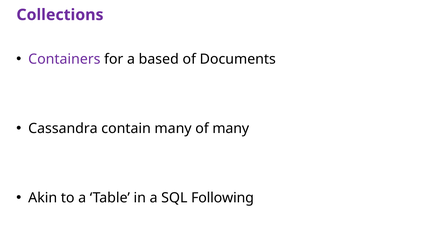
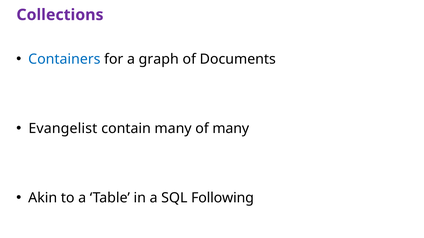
Containers colour: purple -> blue
based: based -> graph
Cassandra: Cassandra -> Evangelist
